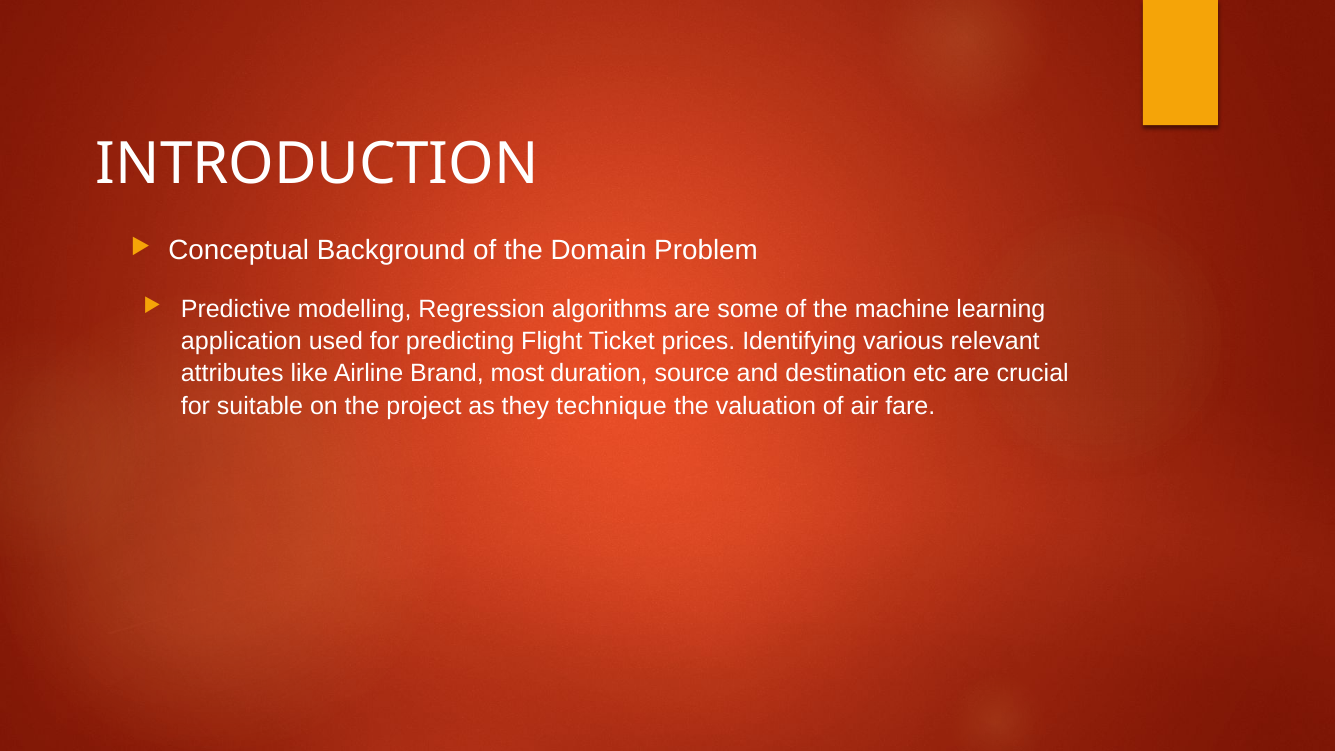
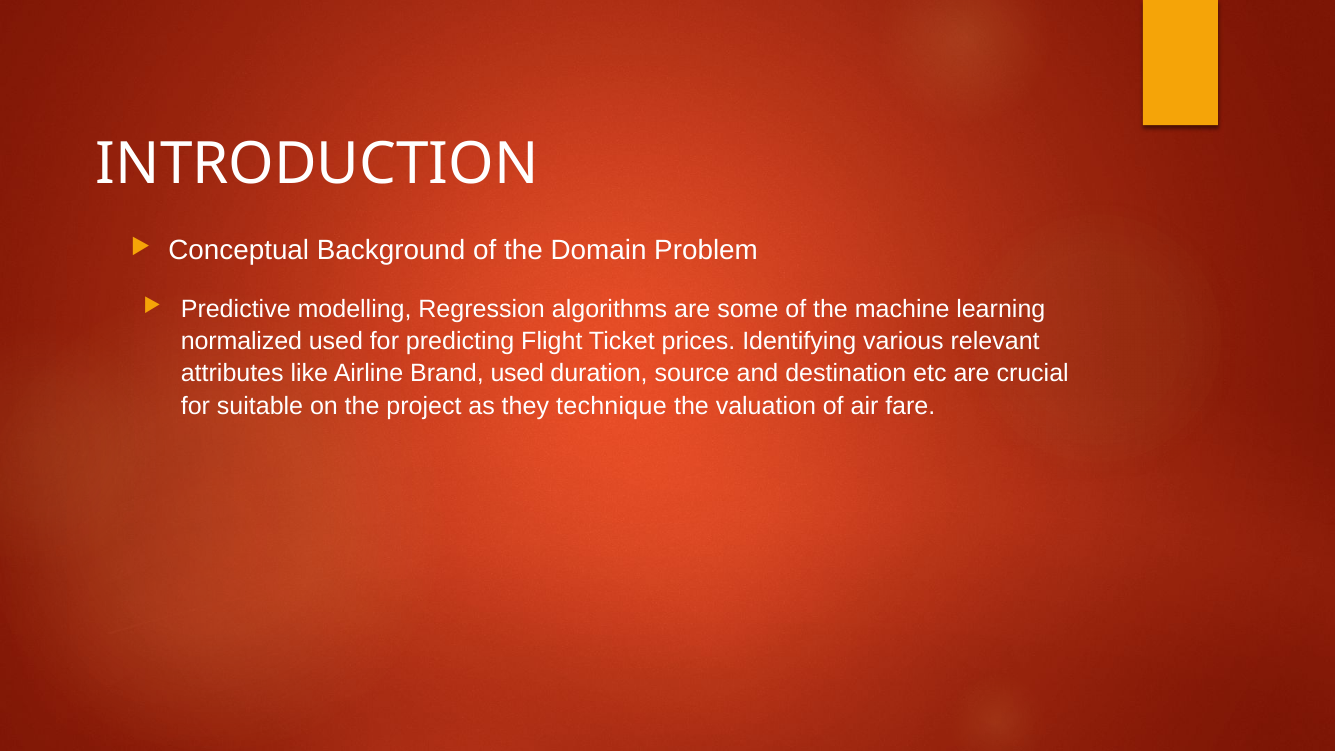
application: application -> normalized
Brand most: most -> used
